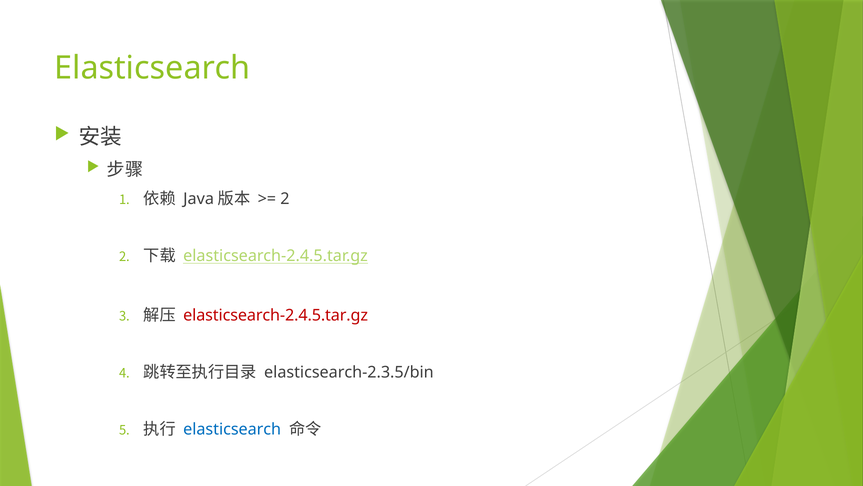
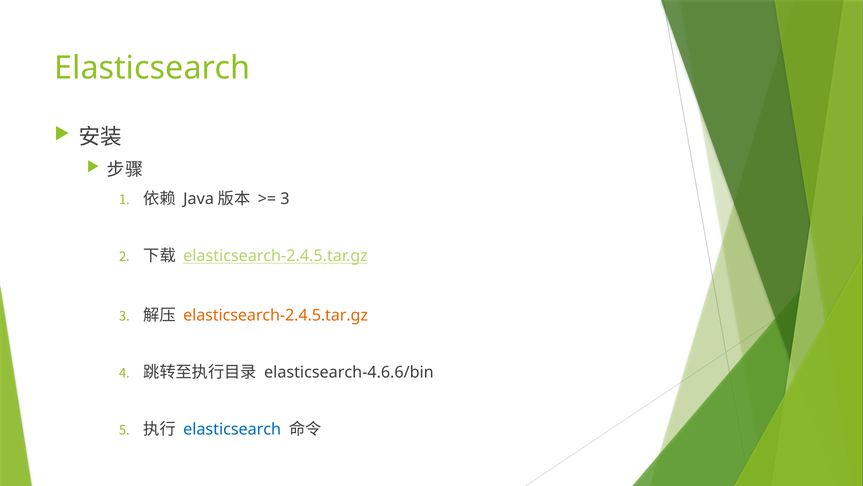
2 at (285, 199): 2 -> 3
elasticsearch-2.4.5.tar.gz at (276, 315) colour: red -> orange
elasticsearch-2.3.5/bin: elasticsearch-2.3.5/bin -> elasticsearch-4.6.6/bin
